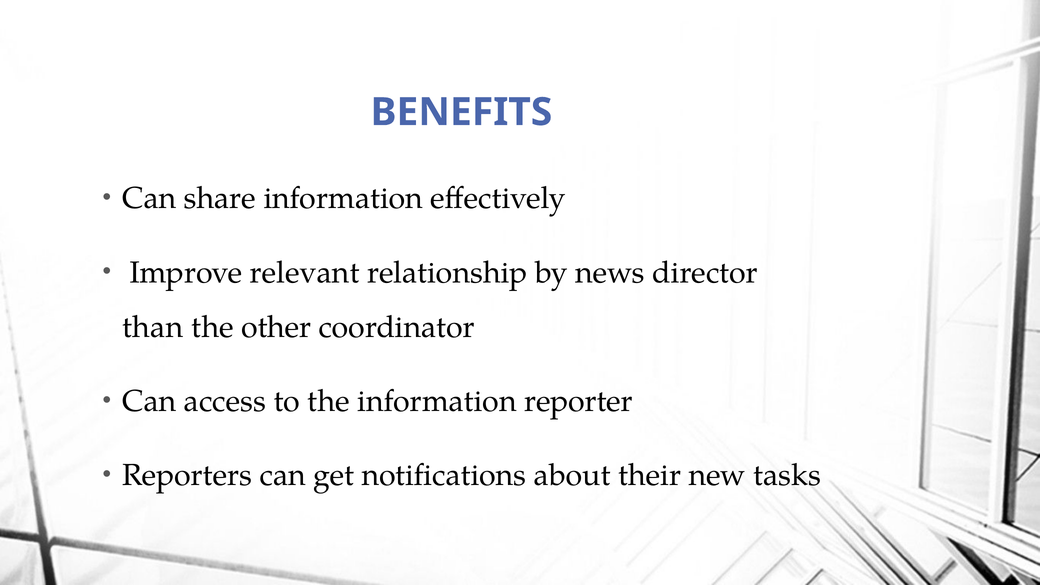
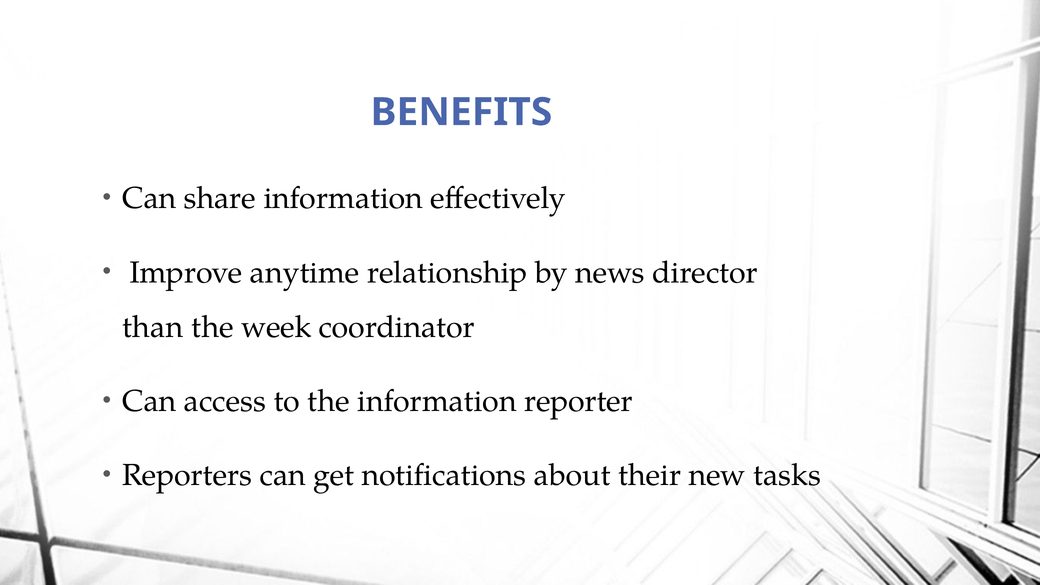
relevant: relevant -> anytime
other: other -> week
